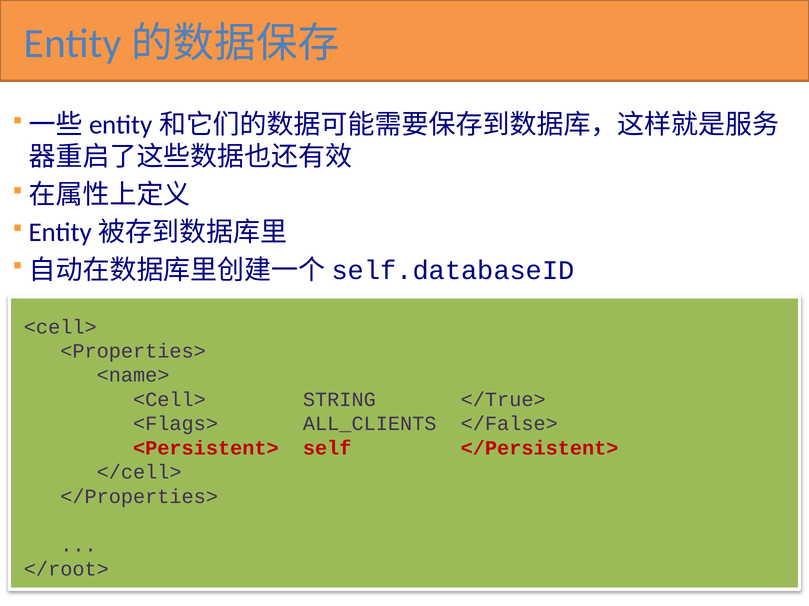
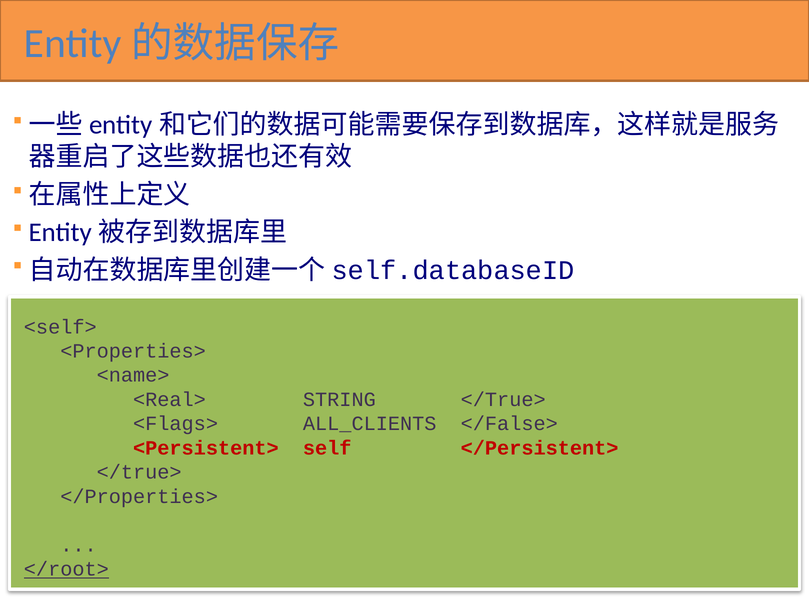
<cell> at (60, 327): <cell> -> <self>
<Cell> at (169, 400): <Cell> -> <Real>
</cell> at (139, 473): </cell> -> </true>
</root> underline: none -> present
